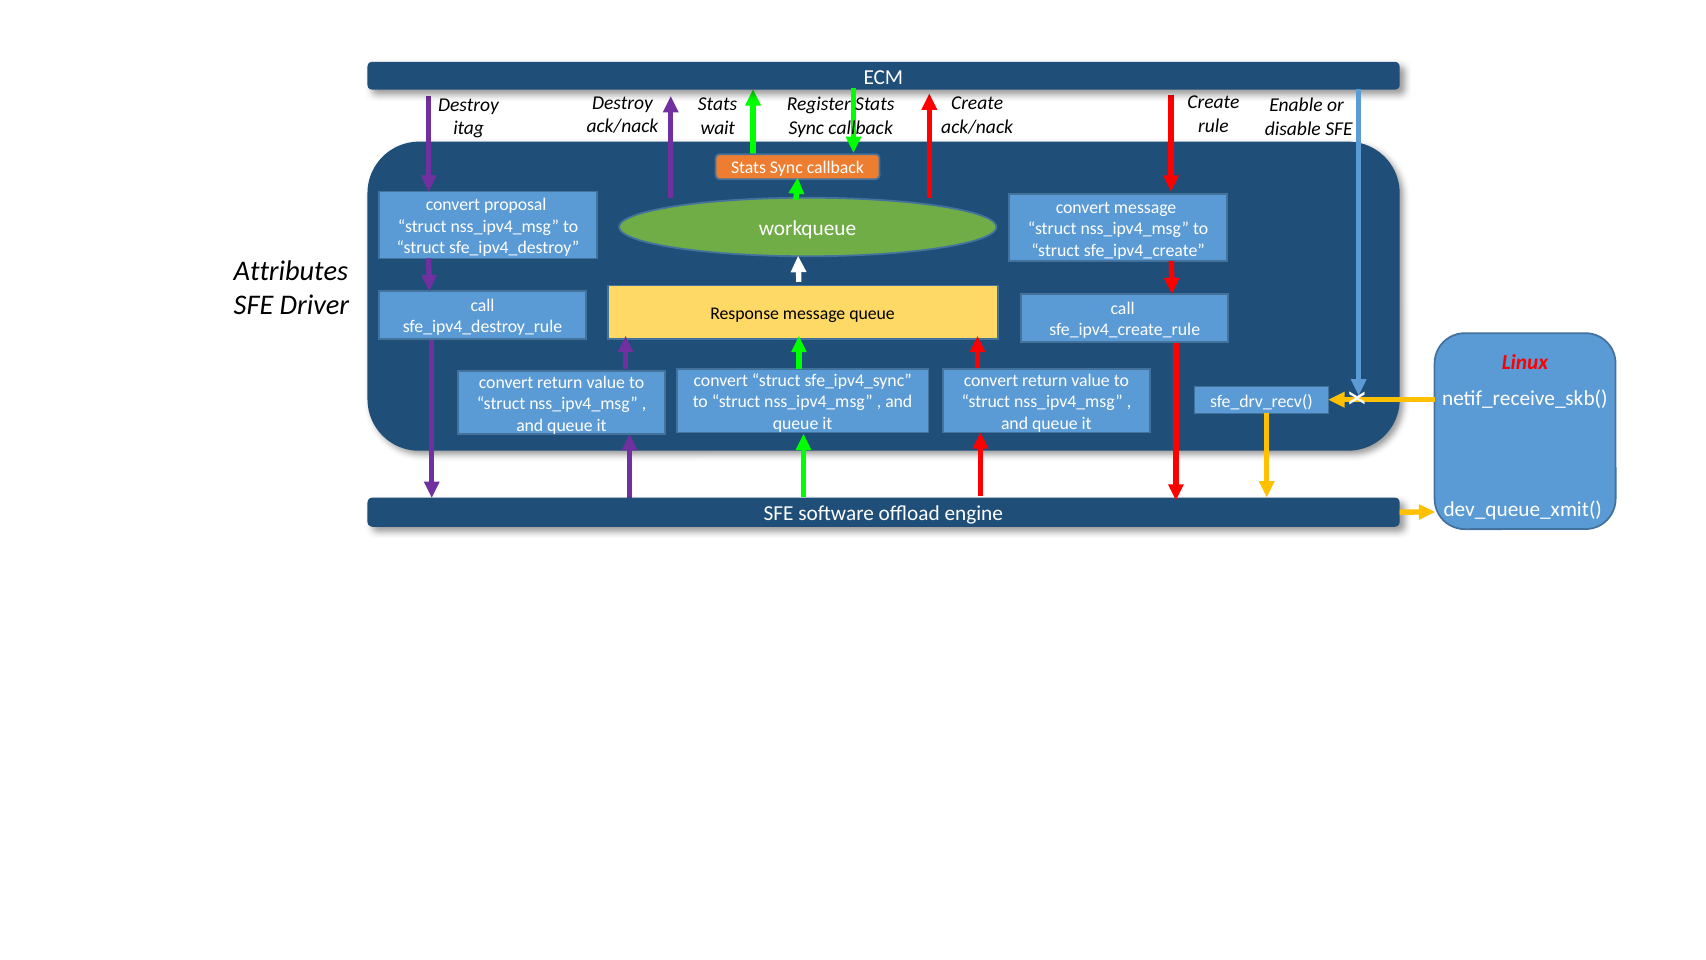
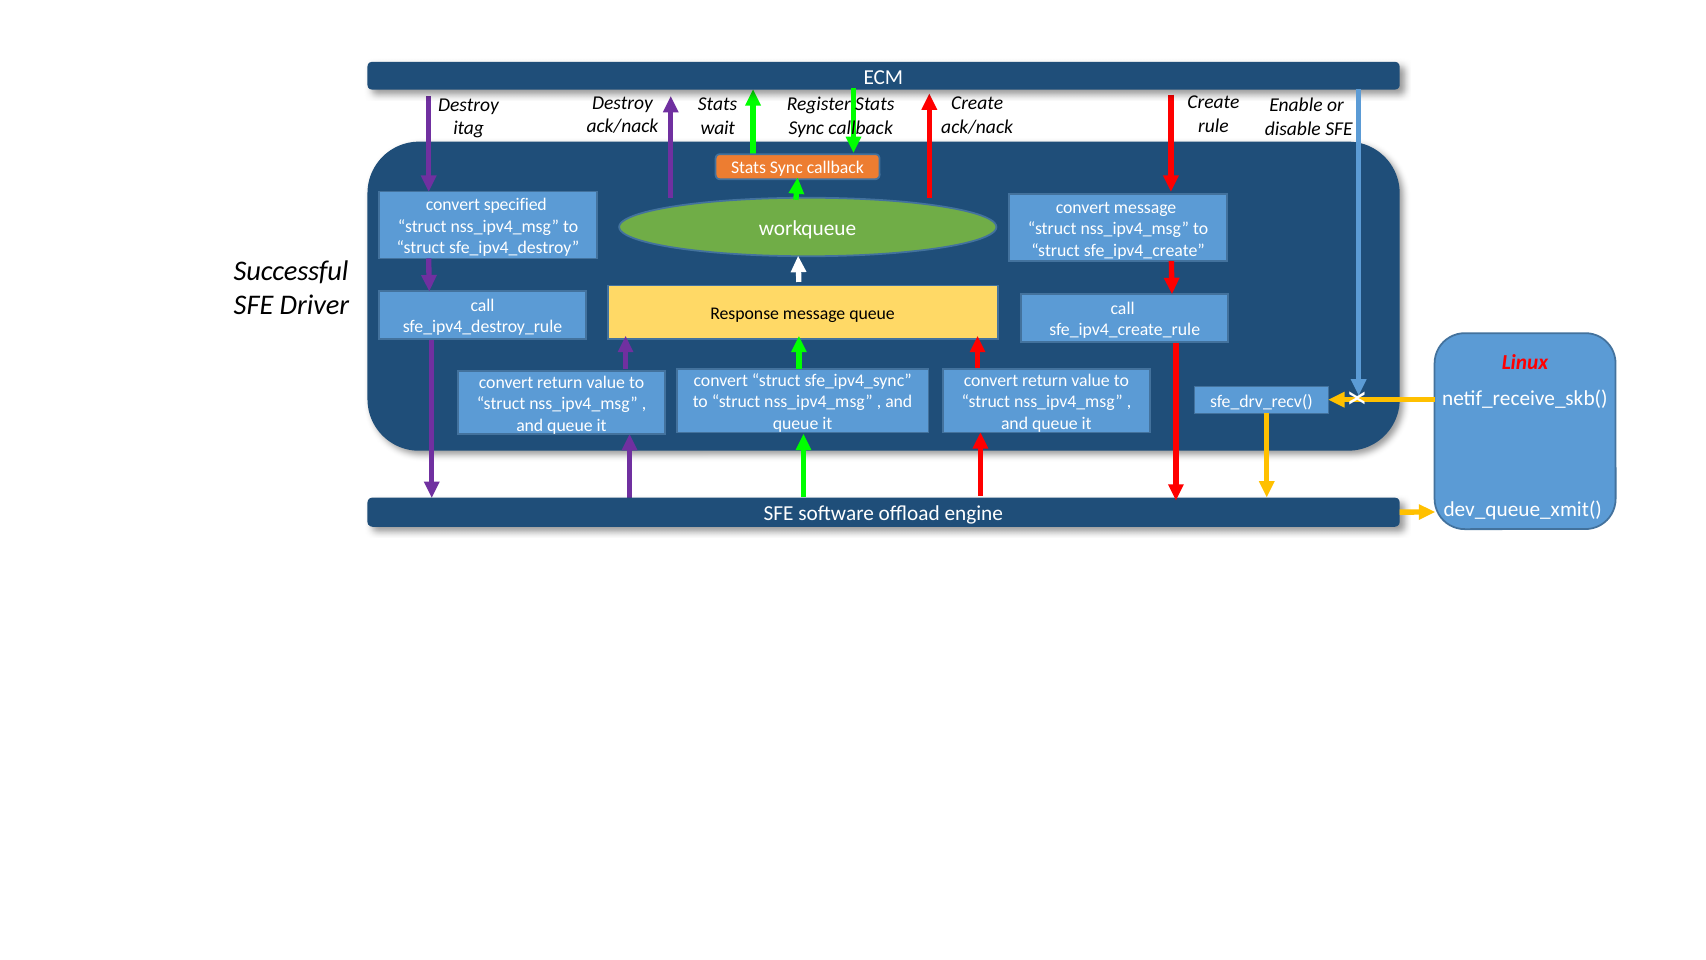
proposal: proposal -> specified
Attributes: Attributes -> Successful
